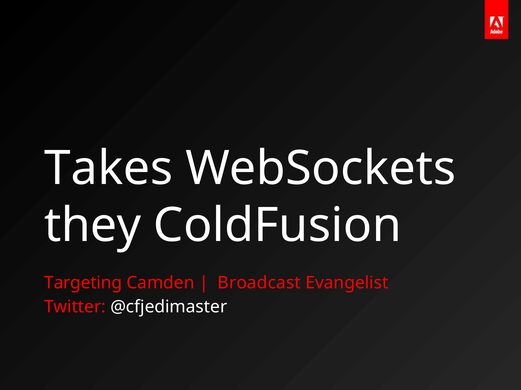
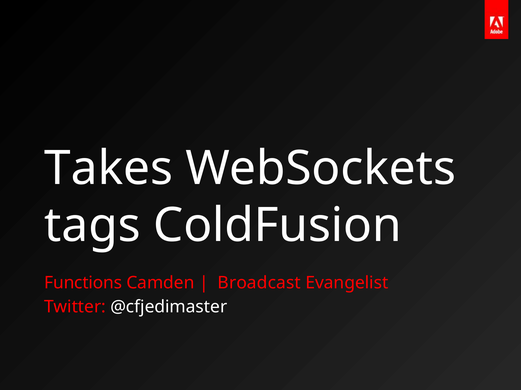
they: they -> tags
Targeting: Targeting -> Functions
